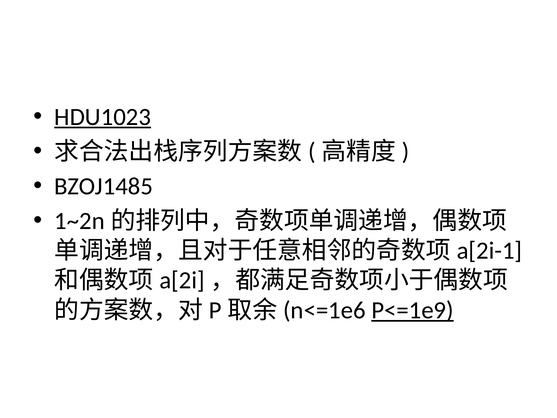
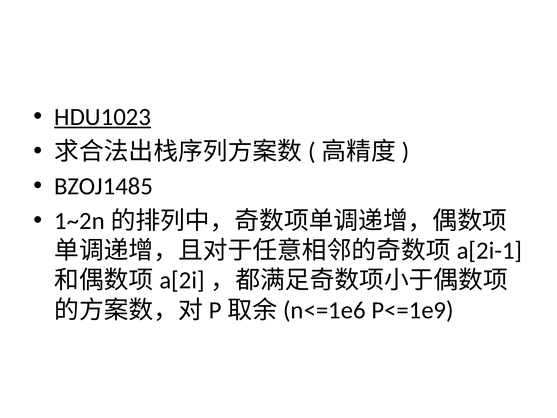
P<=1e9 underline: present -> none
